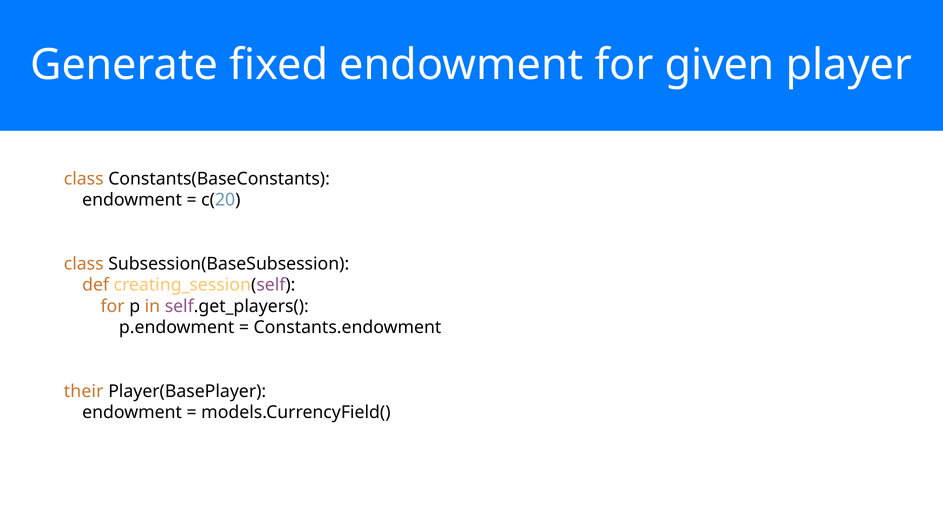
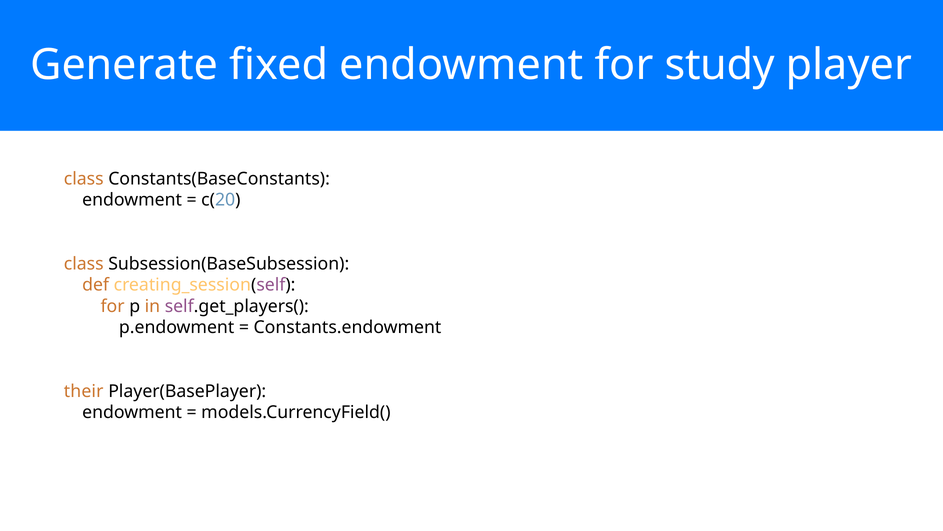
given: given -> study
